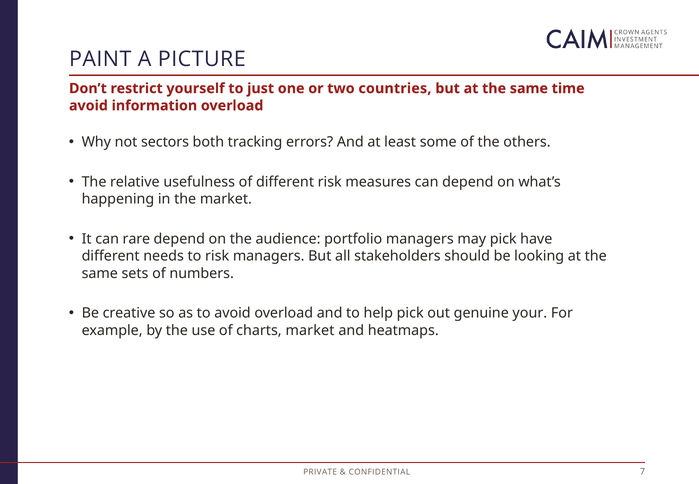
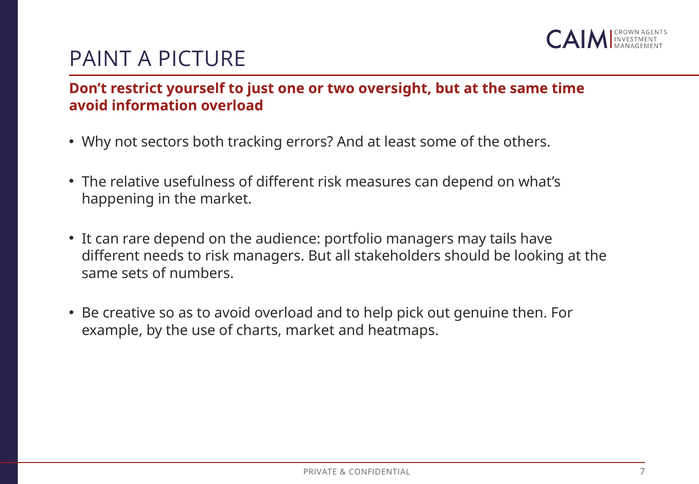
countries: countries -> oversight
may pick: pick -> tails
your: your -> then
